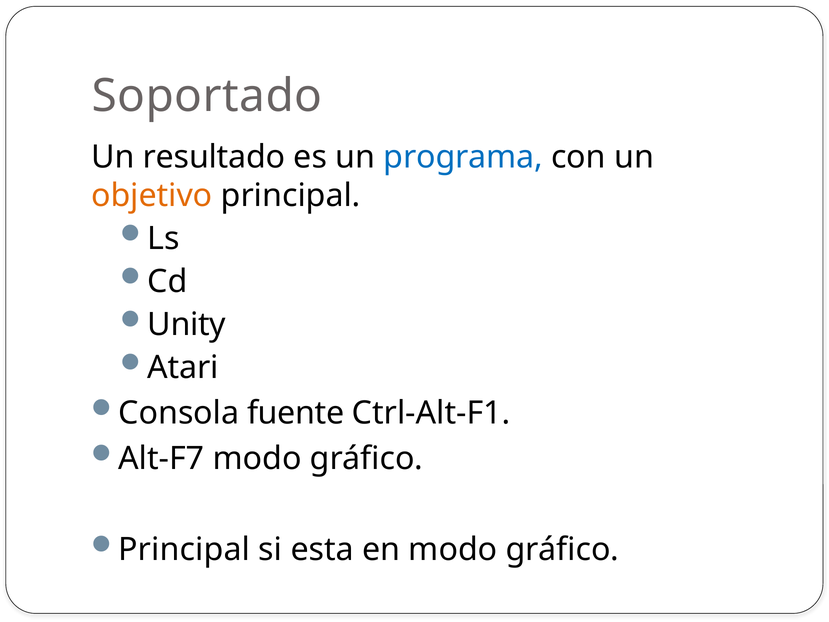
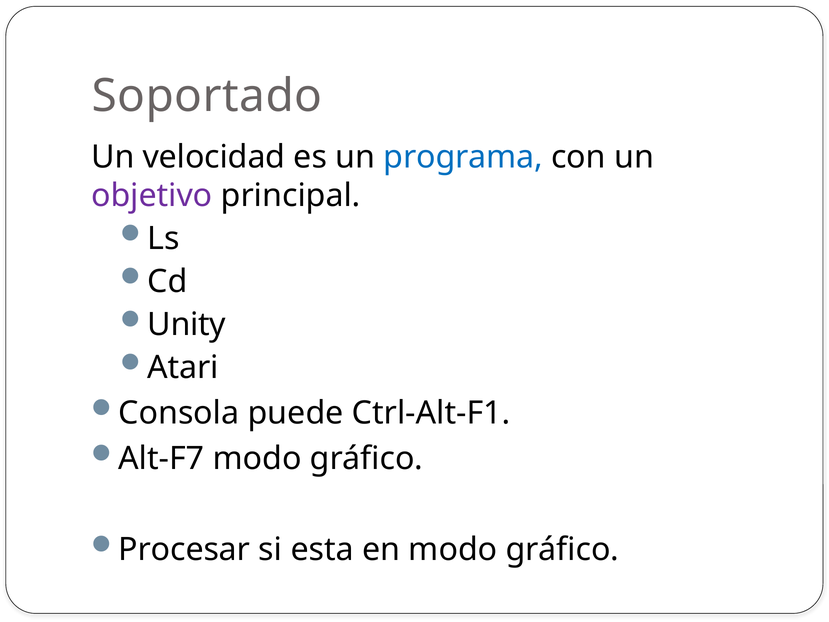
resultado: resultado -> velocidad
objetivo colour: orange -> purple
fuente: fuente -> puede
Principal at (184, 549): Principal -> Procesar
